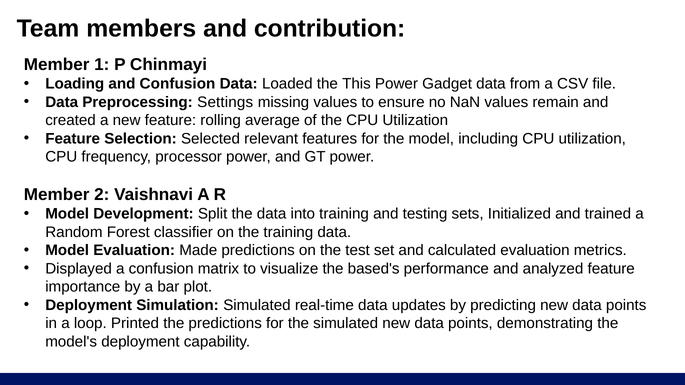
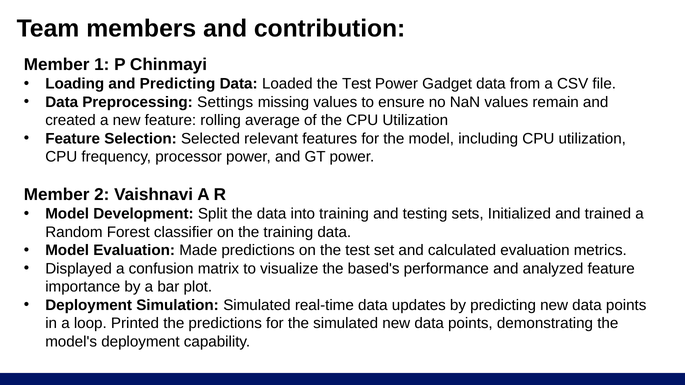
and Confusion: Confusion -> Predicting
Loaded the This: This -> Test
